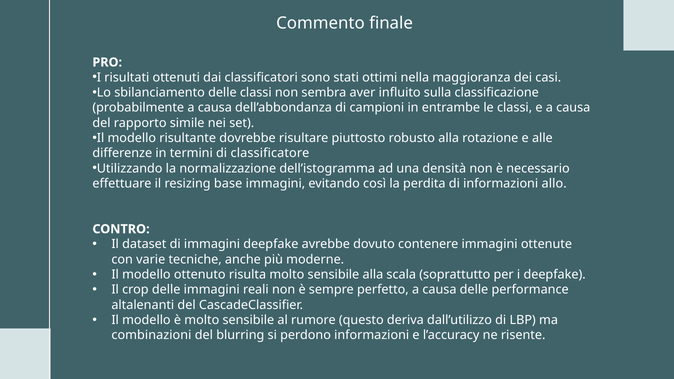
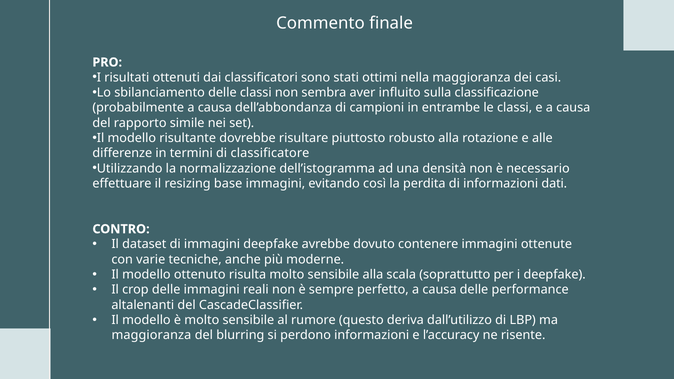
allo: allo -> dati
combinazioni at (151, 335): combinazioni -> maggioranza
